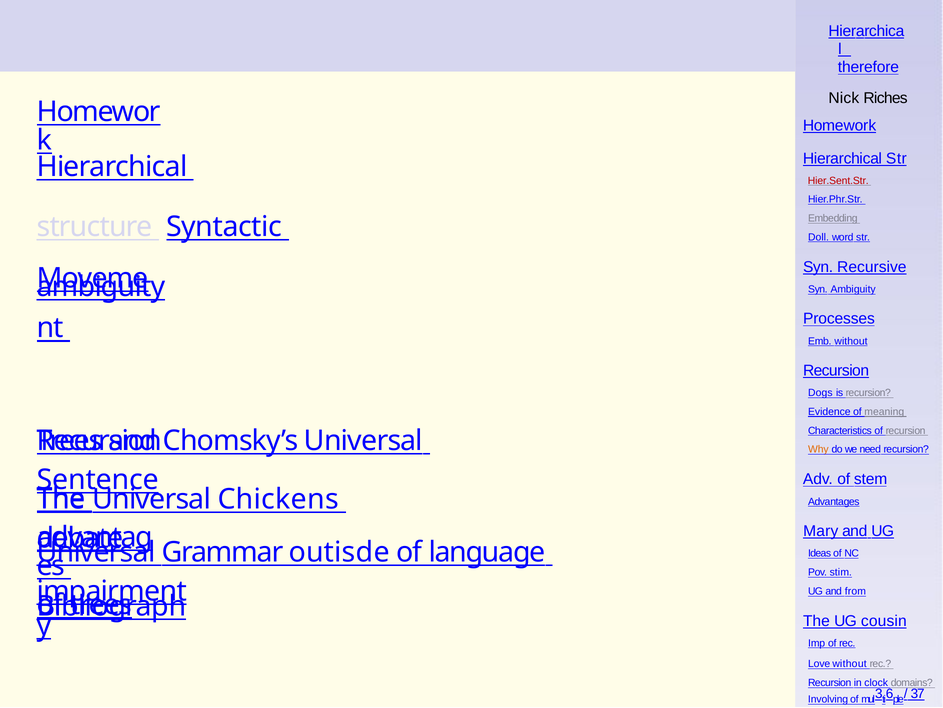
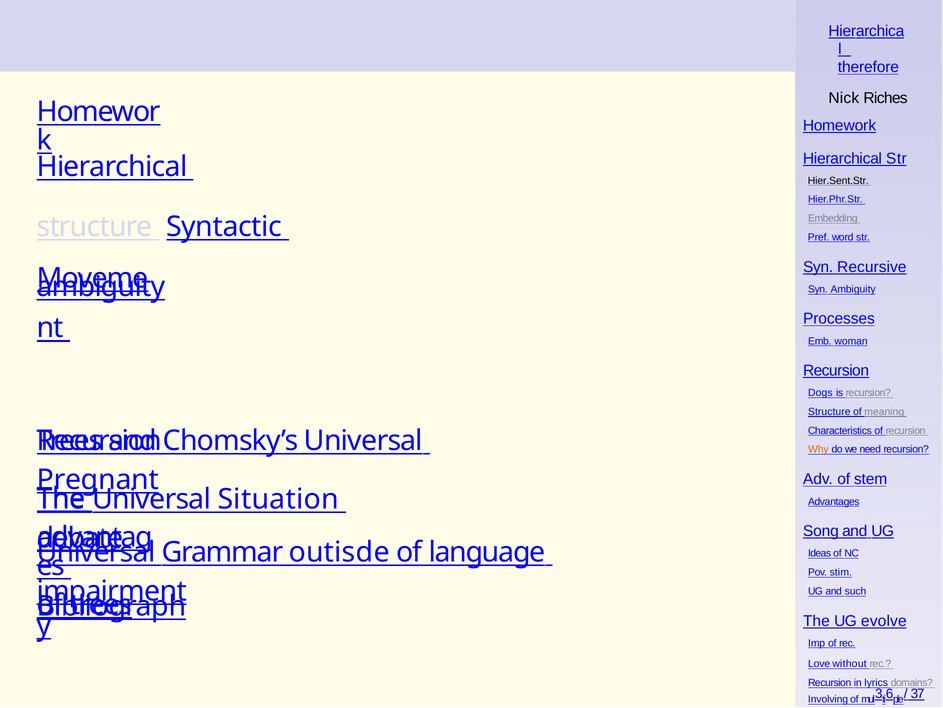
Hier.Sent.Str colour: red -> black
Doll: Doll -> Pref
Emb without: without -> woman
Evidence at (829, 412): Evidence -> Structure
Sentence: Sentence -> Pregnant
Chickens: Chickens -> Situation
Mary: Mary -> Song
from: from -> such
cousin: cousin -> evolve
clock: clock -> lyrics
